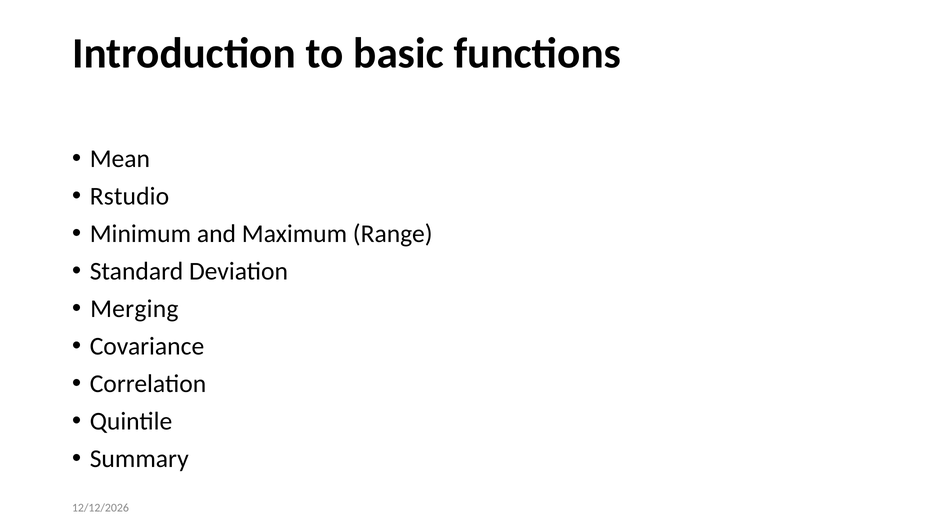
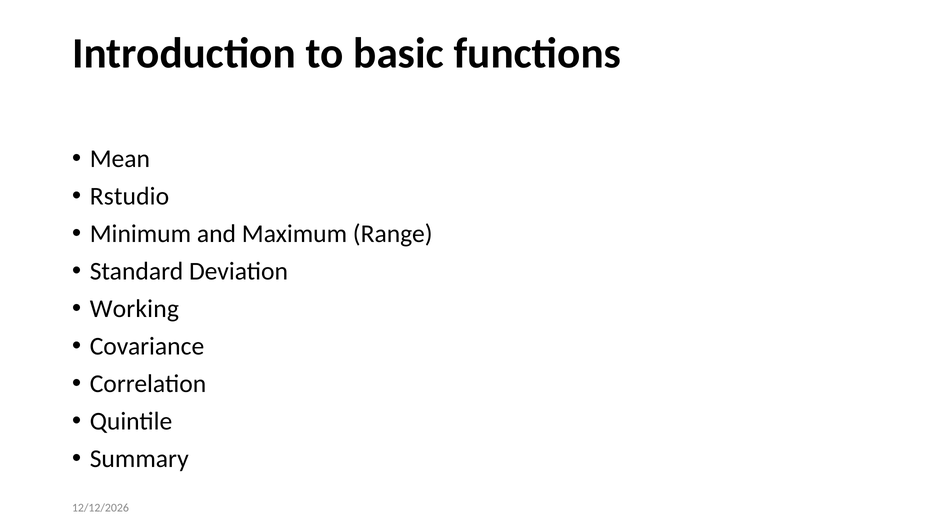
Merging: Merging -> Working
